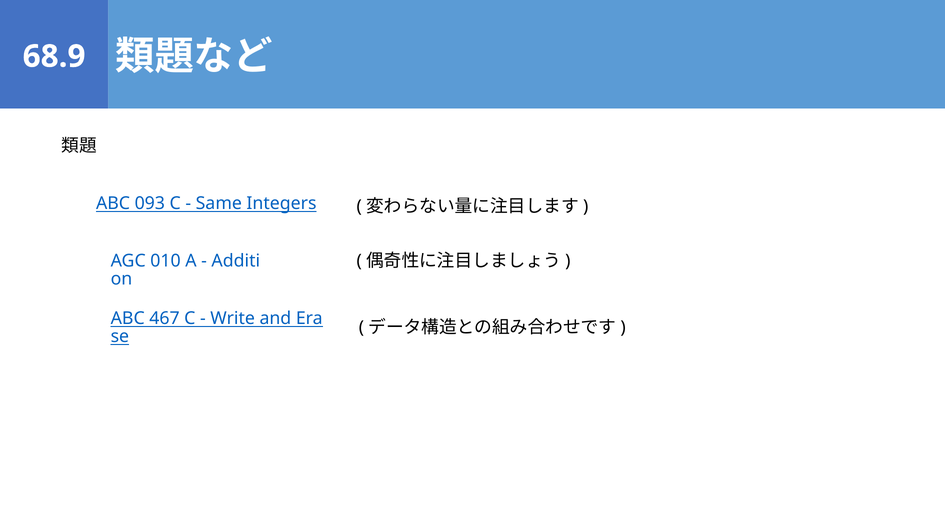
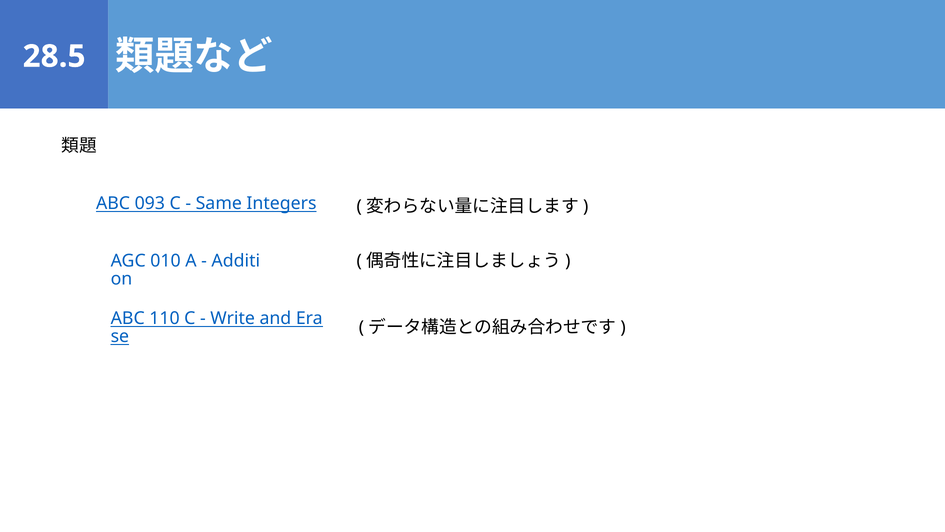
68.9: 68.9 -> 28.5
467: 467 -> 110
